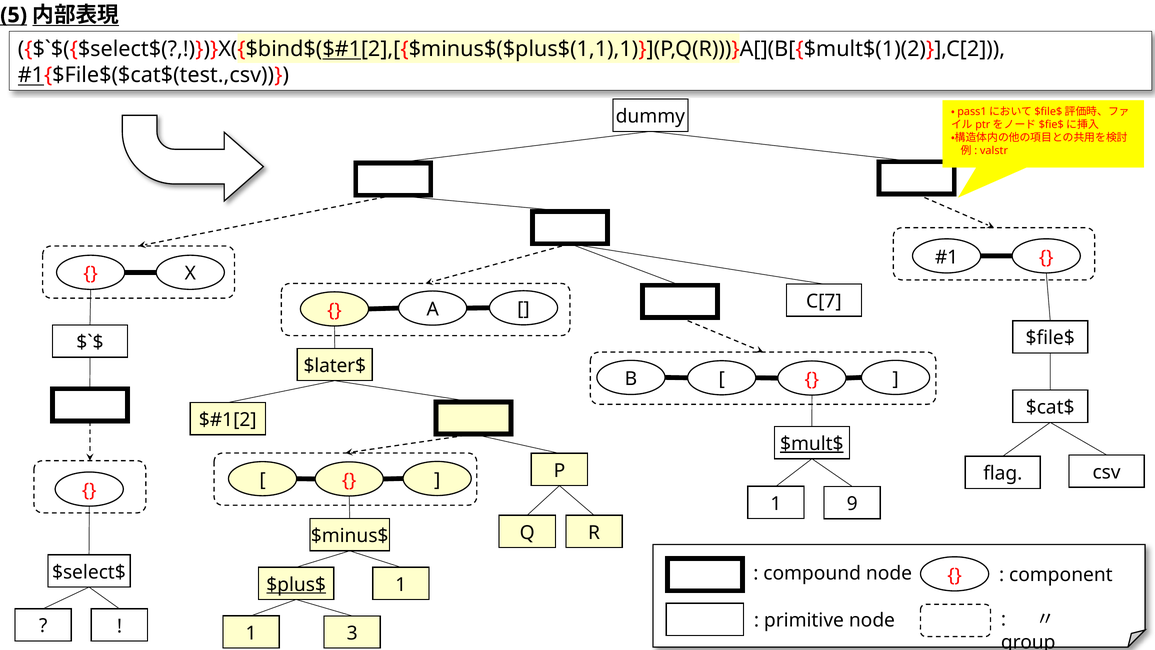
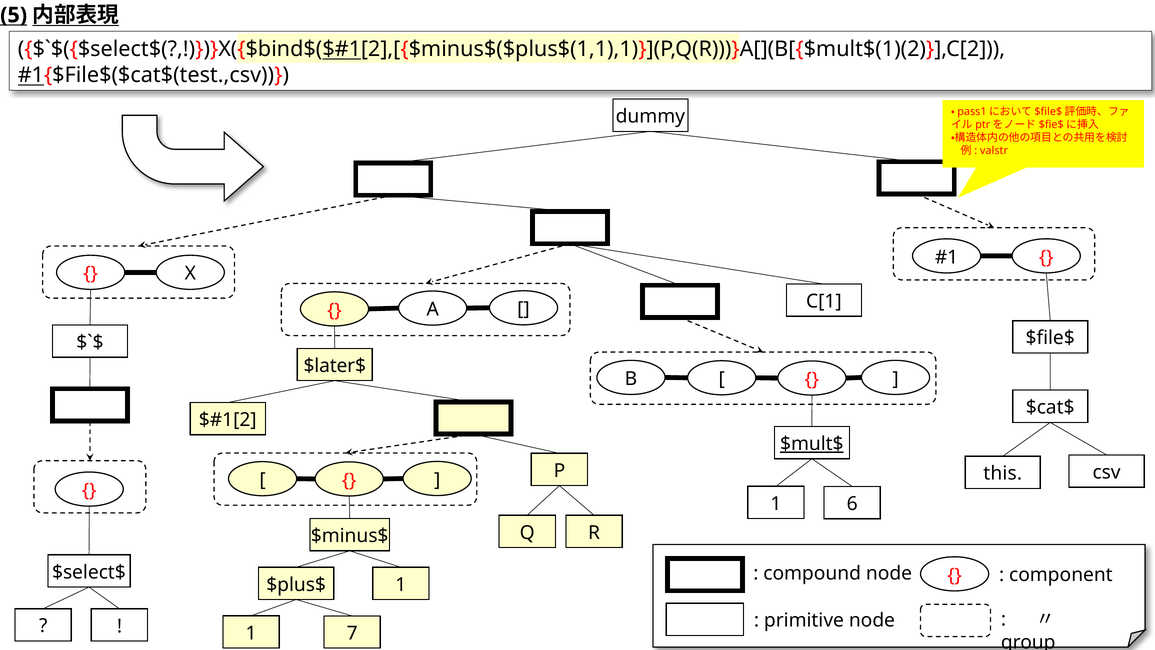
C[7: C[7 -> C[1
flag: flag -> this
9: 9 -> 6
$plus$ underline: present -> none
3: 3 -> 7
